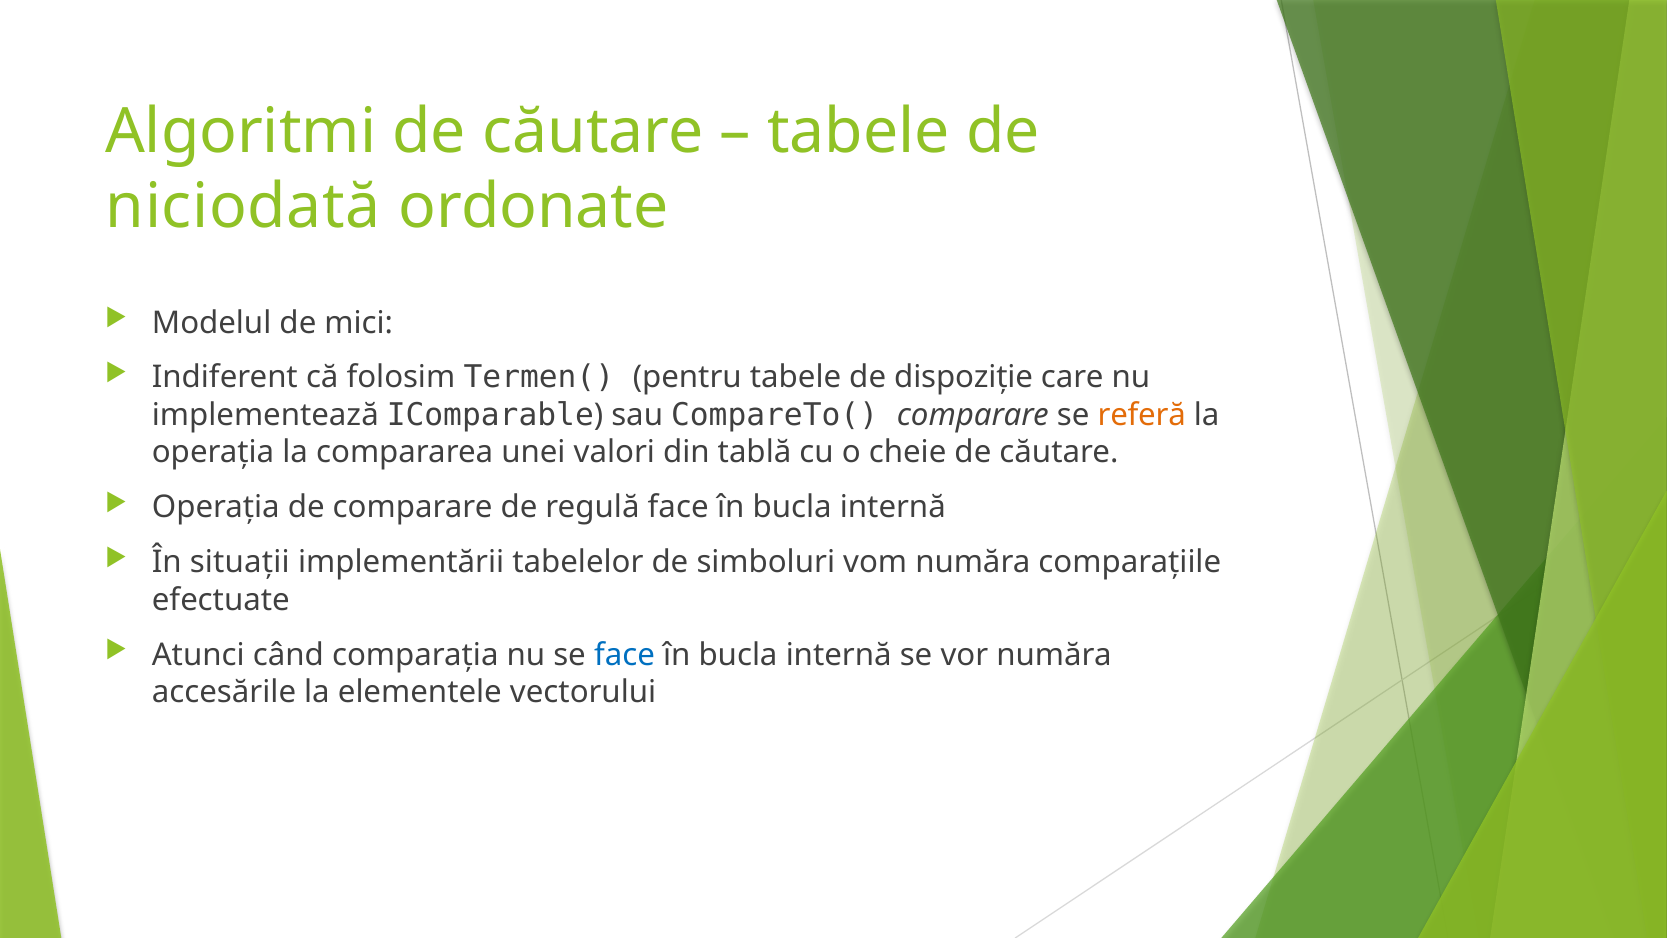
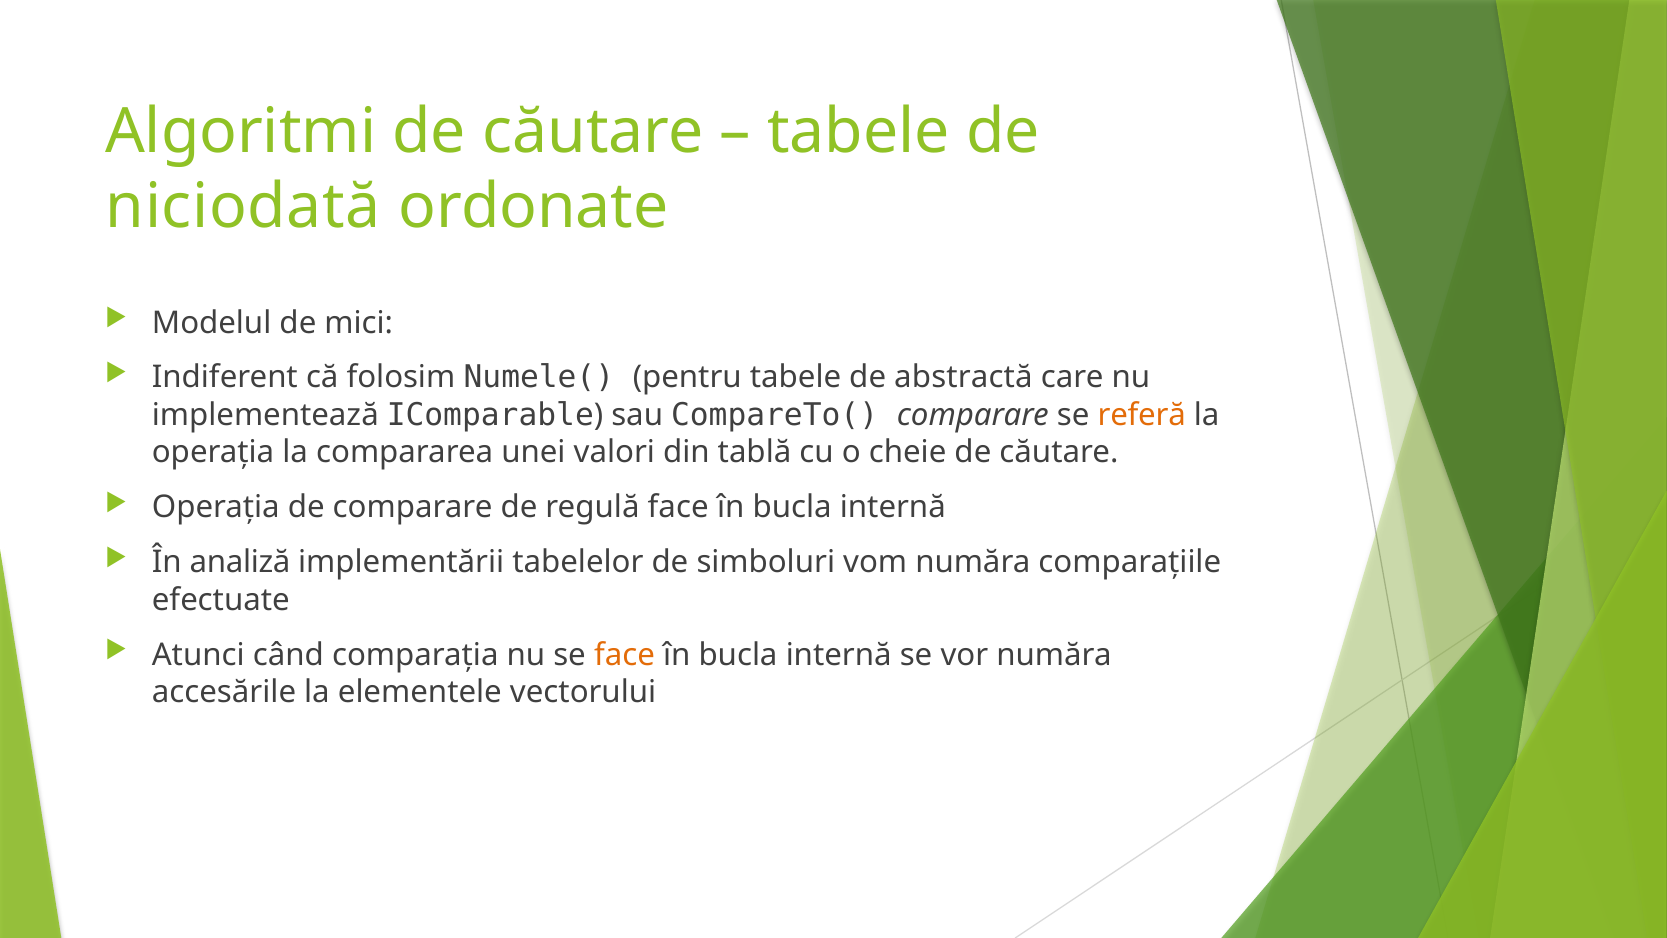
Termen(: Termen( -> Numele(
dispoziție: dispoziție -> abstractă
situații: situații -> analiză
face at (625, 655) colour: blue -> orange
